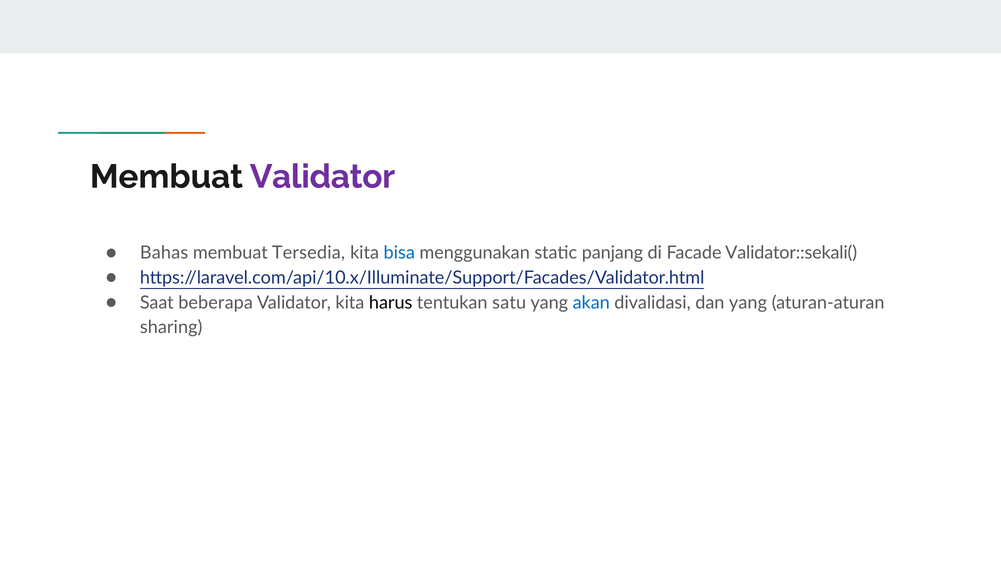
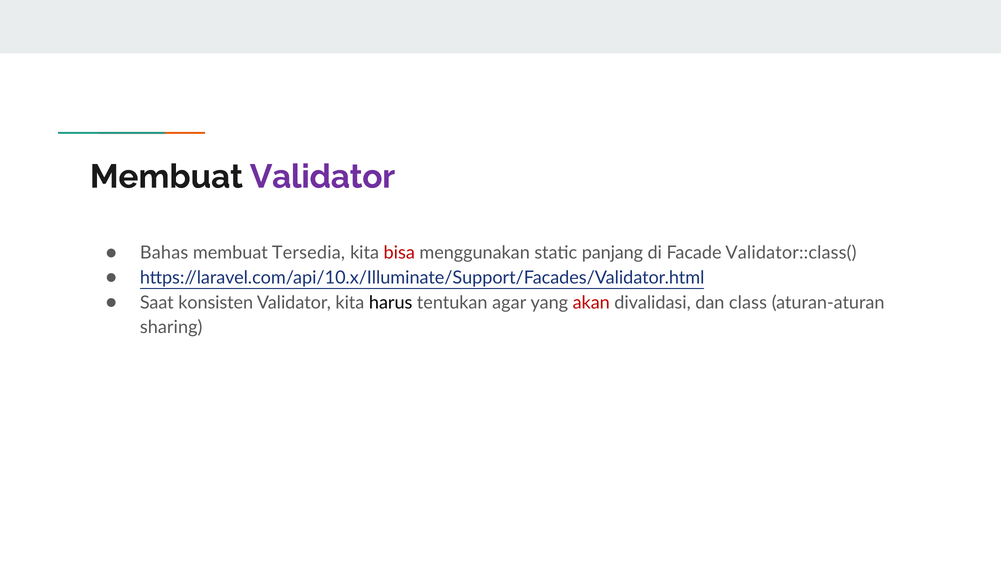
bisa colour: blue -> red
Validator::sekali(: Validator::sekali( -> Validator::class(
beberapa: beberapa -> konsisten
satu: satu -> agar
akan colour: blue -> red
dan yang: yang -> class
